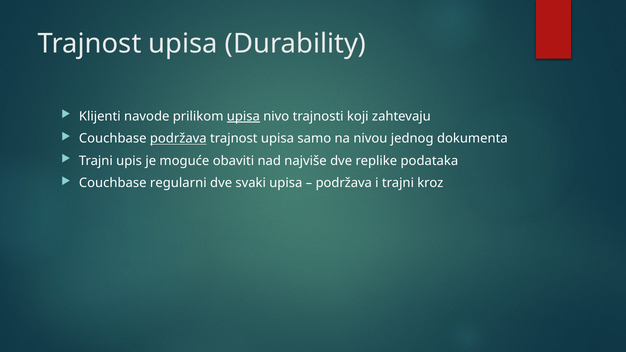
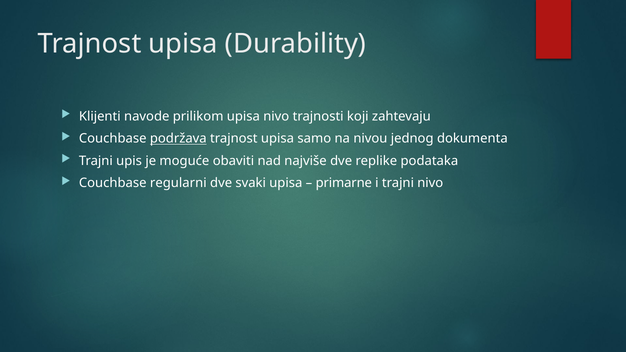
upisa at (243, 117) underline: present -> none
podržava at (344, 183): podržava -> primarne
trajni kroz: kroz -> nivo
